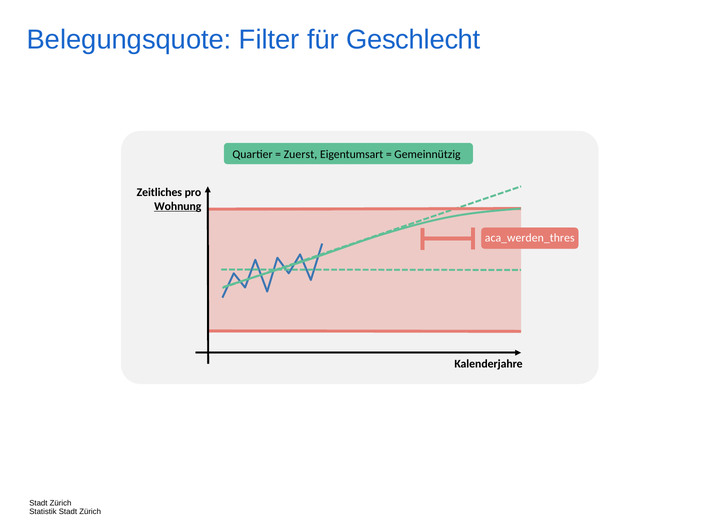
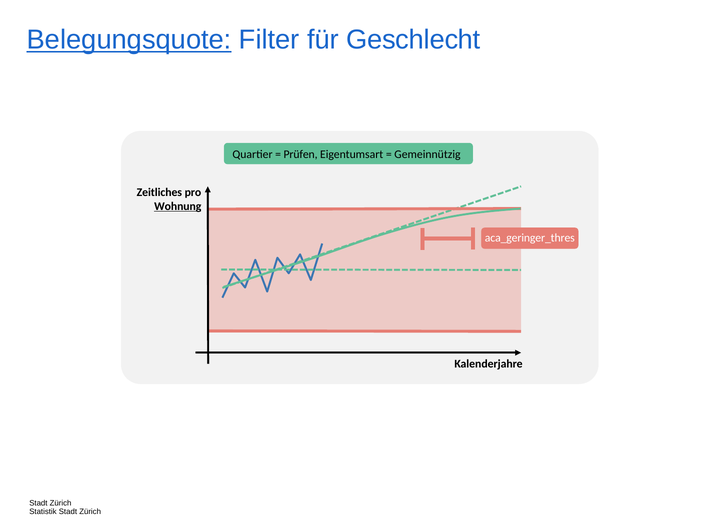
Belegungsquote underline: none -> present
Zuerst: Zuerst -> Prüfen
aca_werden_thres: aca_werden_thres -> aca_geringer_thres
